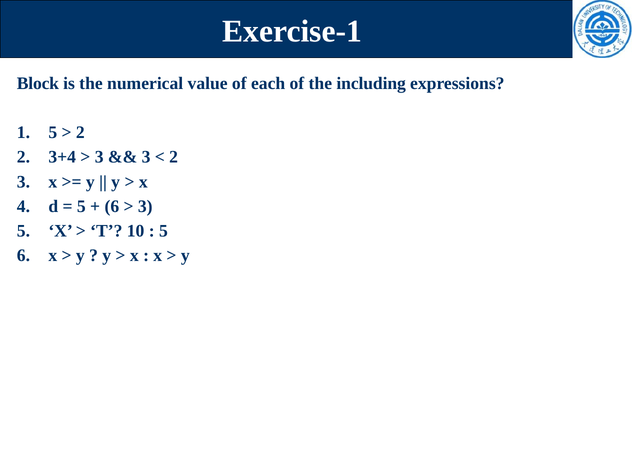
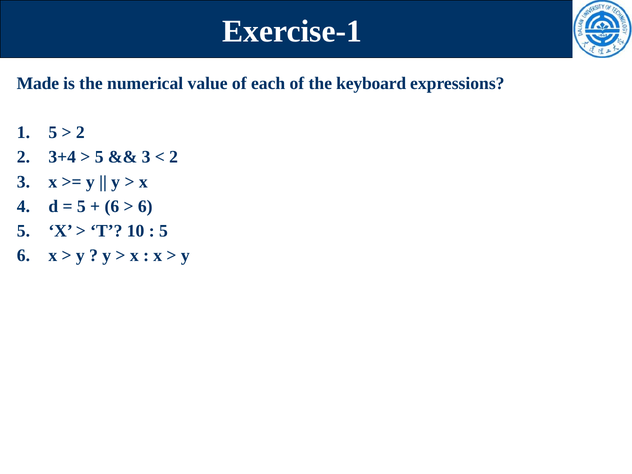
Block: Block -> Made
including: including -> keyboard
3 at (99, 157): 3 -> 5
3 at (145, 206): 3 -> 6
